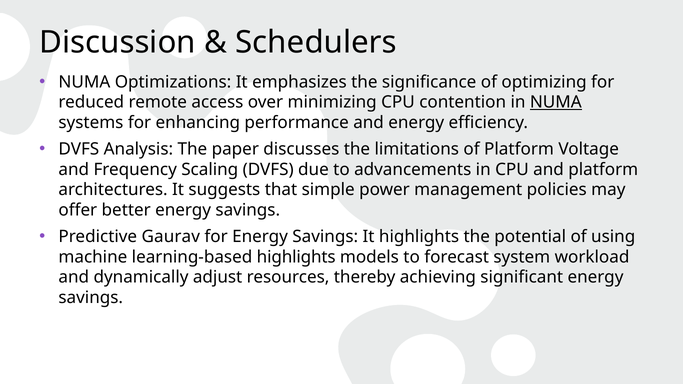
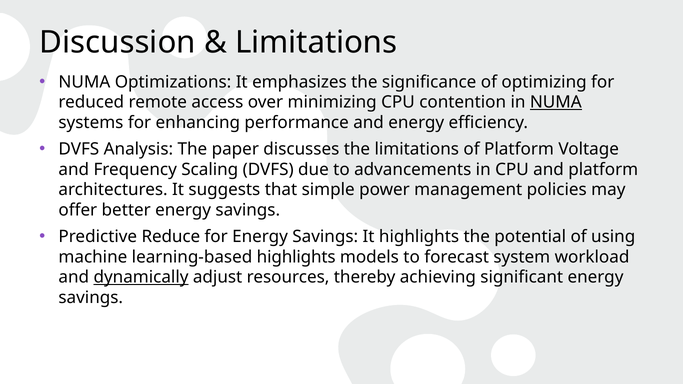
Schedulers at (316, 43): Schedulers -> Limitations
Gaurav: Gaurav -> Reduce
dynamically underline: none -> present
